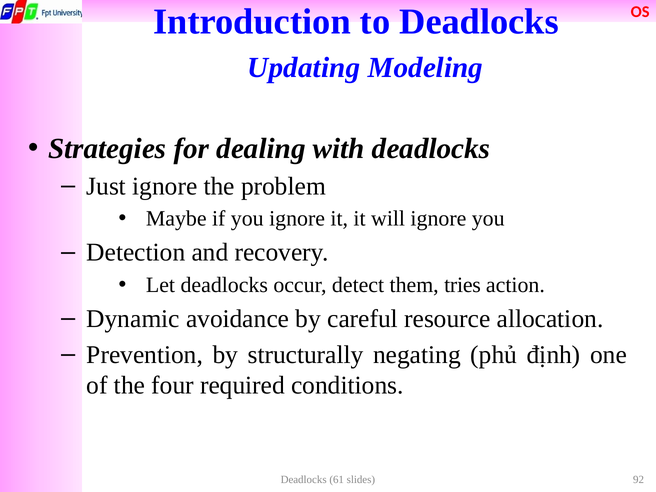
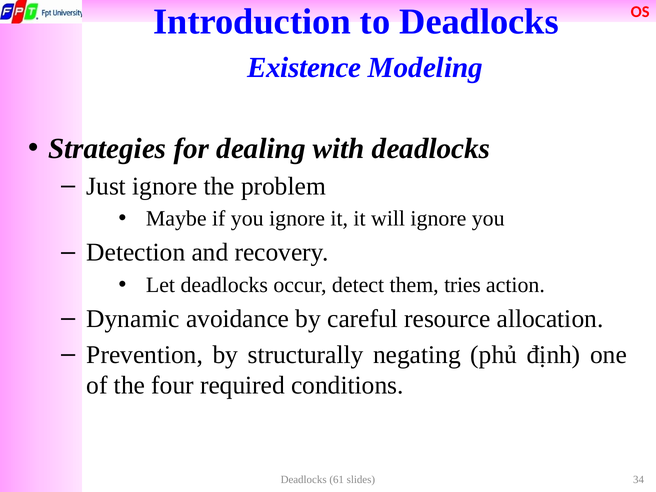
Updating: Updating -> Existence
92: 92 -> 34
